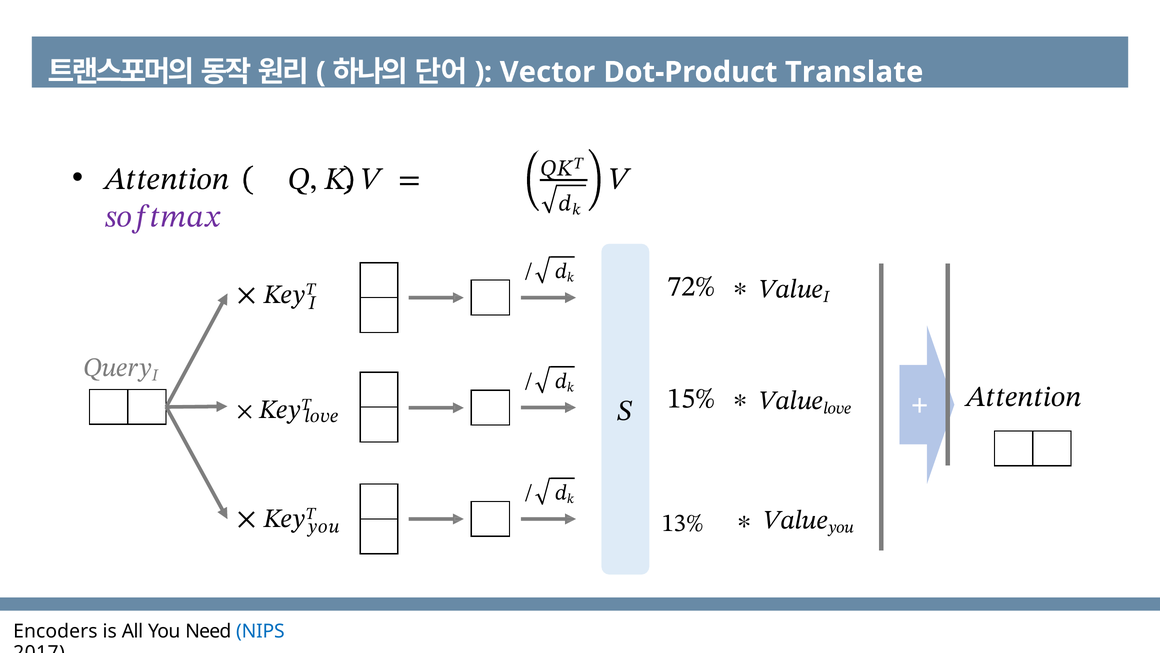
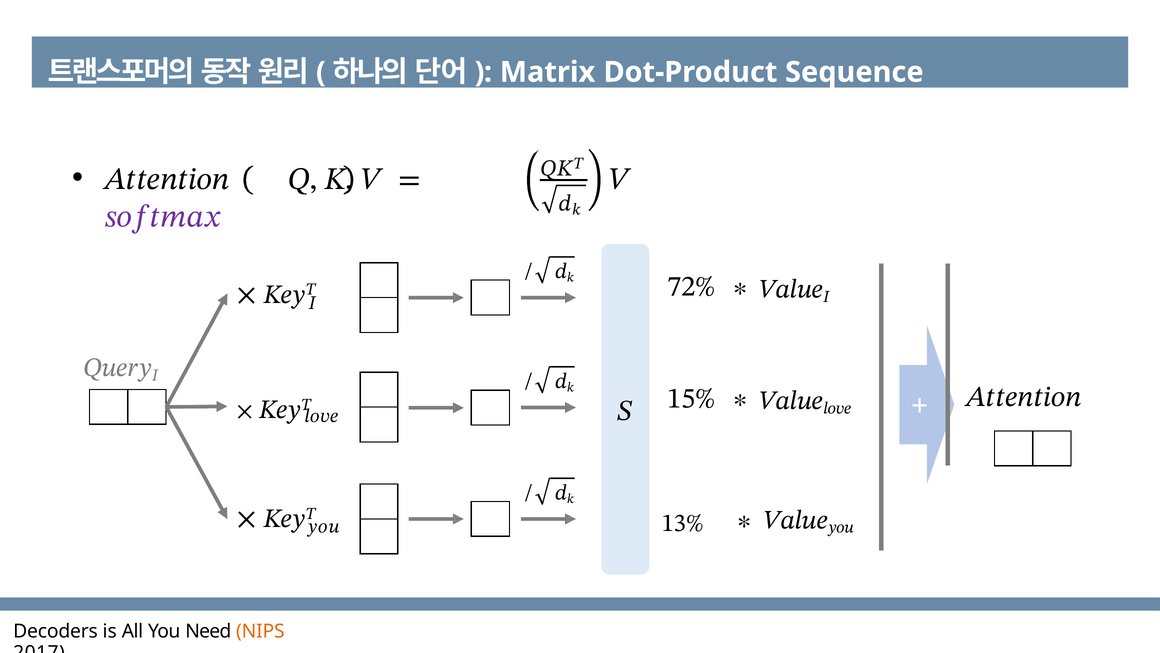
Vector: Vector -> Matrix
Translate: Translate -> Sequence
Encoders: Encoders -> Decoders
NIPS colour: blue -> orange
